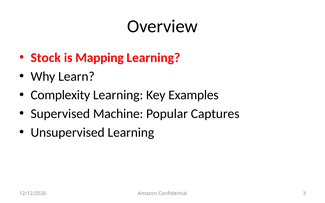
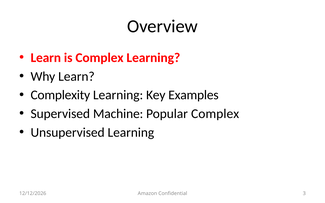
Stock at (46, 58): Stock -> Learn
is Mapping: Mapping -> Complex
Popular Captures: Captures -> Complex
